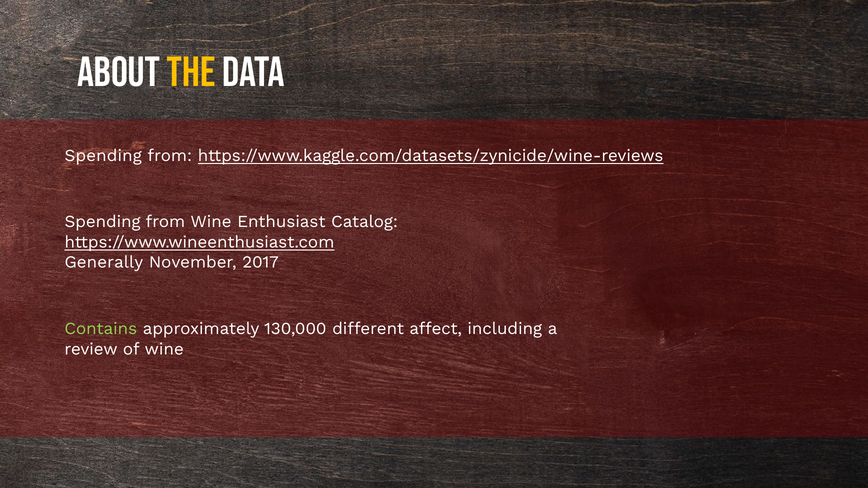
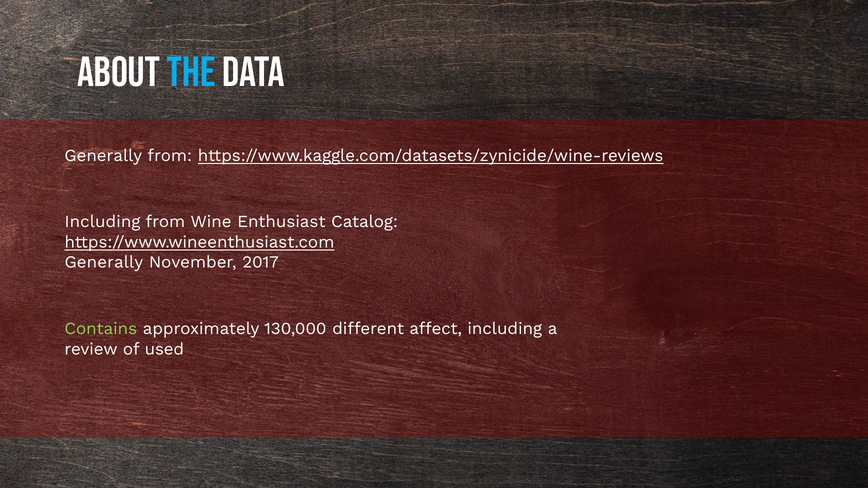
the colour: yellow -> light blue
Spending at (103, 156): Spending -> Generally
Spending at (103, 222): Spending -> Including
of wine: wine -> used
